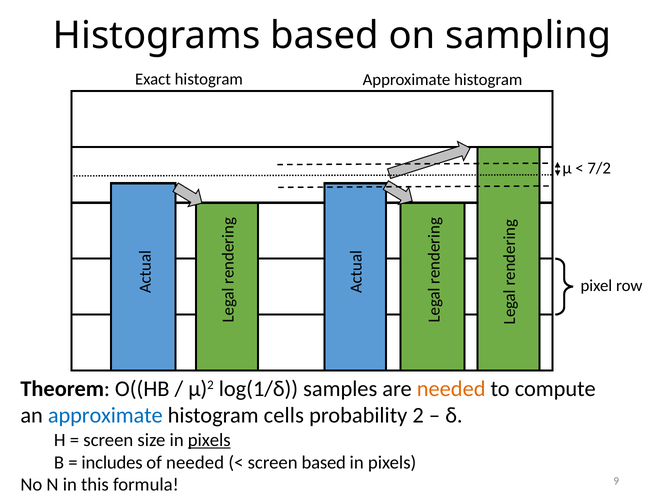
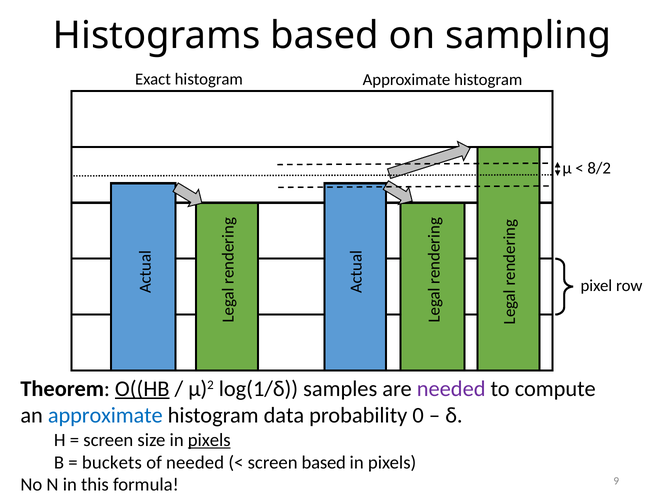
7/2: 7/2 -> 8/2
O((HB underline: none -> present
needed at (451, 389) colour: orange -> purple
cells: cells -> data
2: 2 -> 0
includes: includes -> buckets
